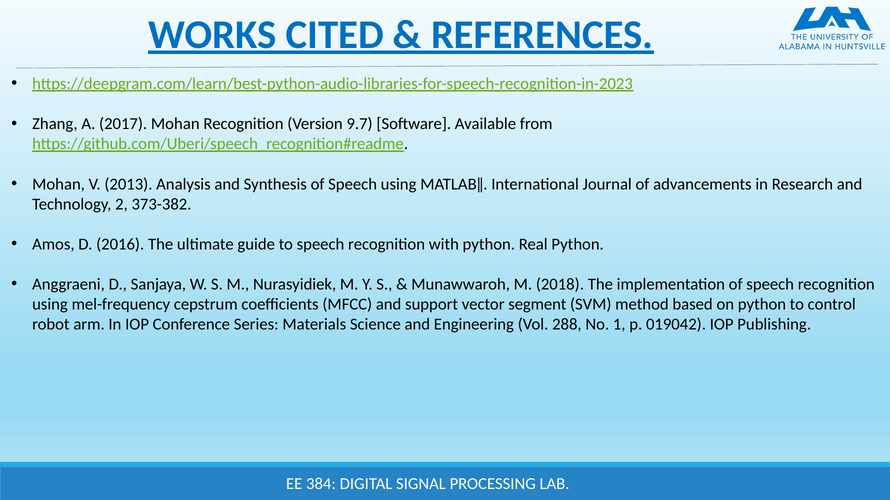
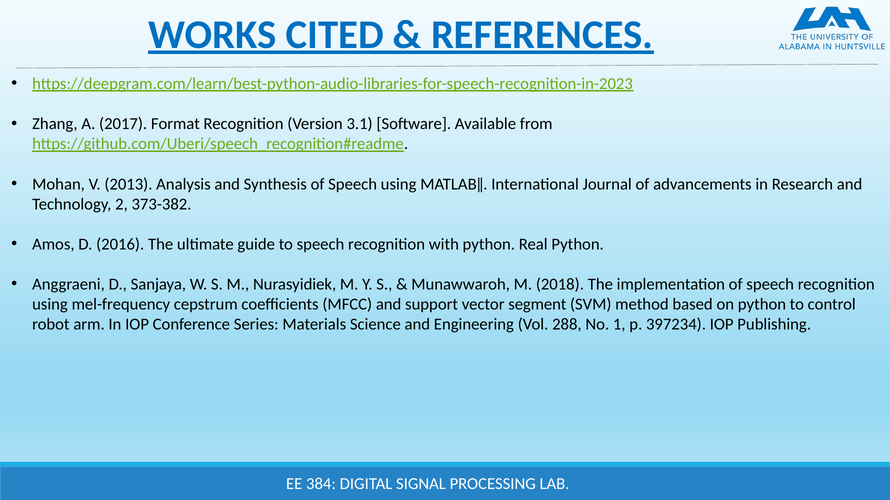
2017 Mohan: Mohan -> Format
9.7: 9.7 -> 3.1
019042: 019042 -> 397234
